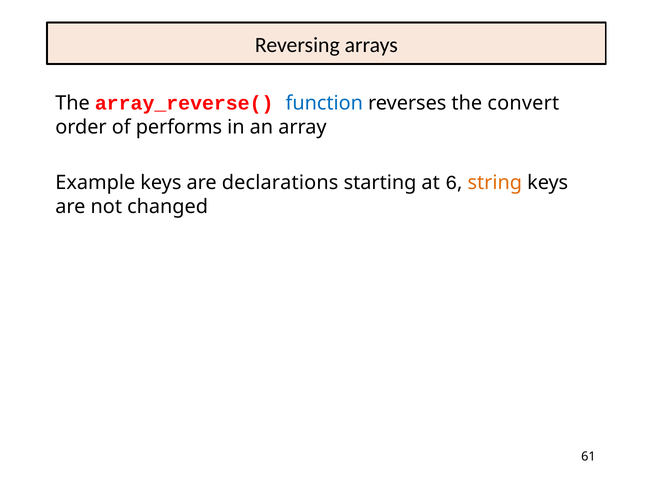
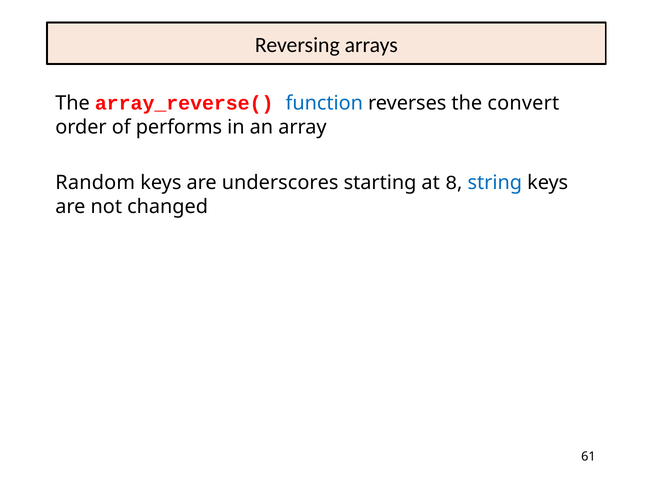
Example: Example -> Random
declarations: declarations -> underscores
6: 6 -> 8
string colour: orange -> blue
